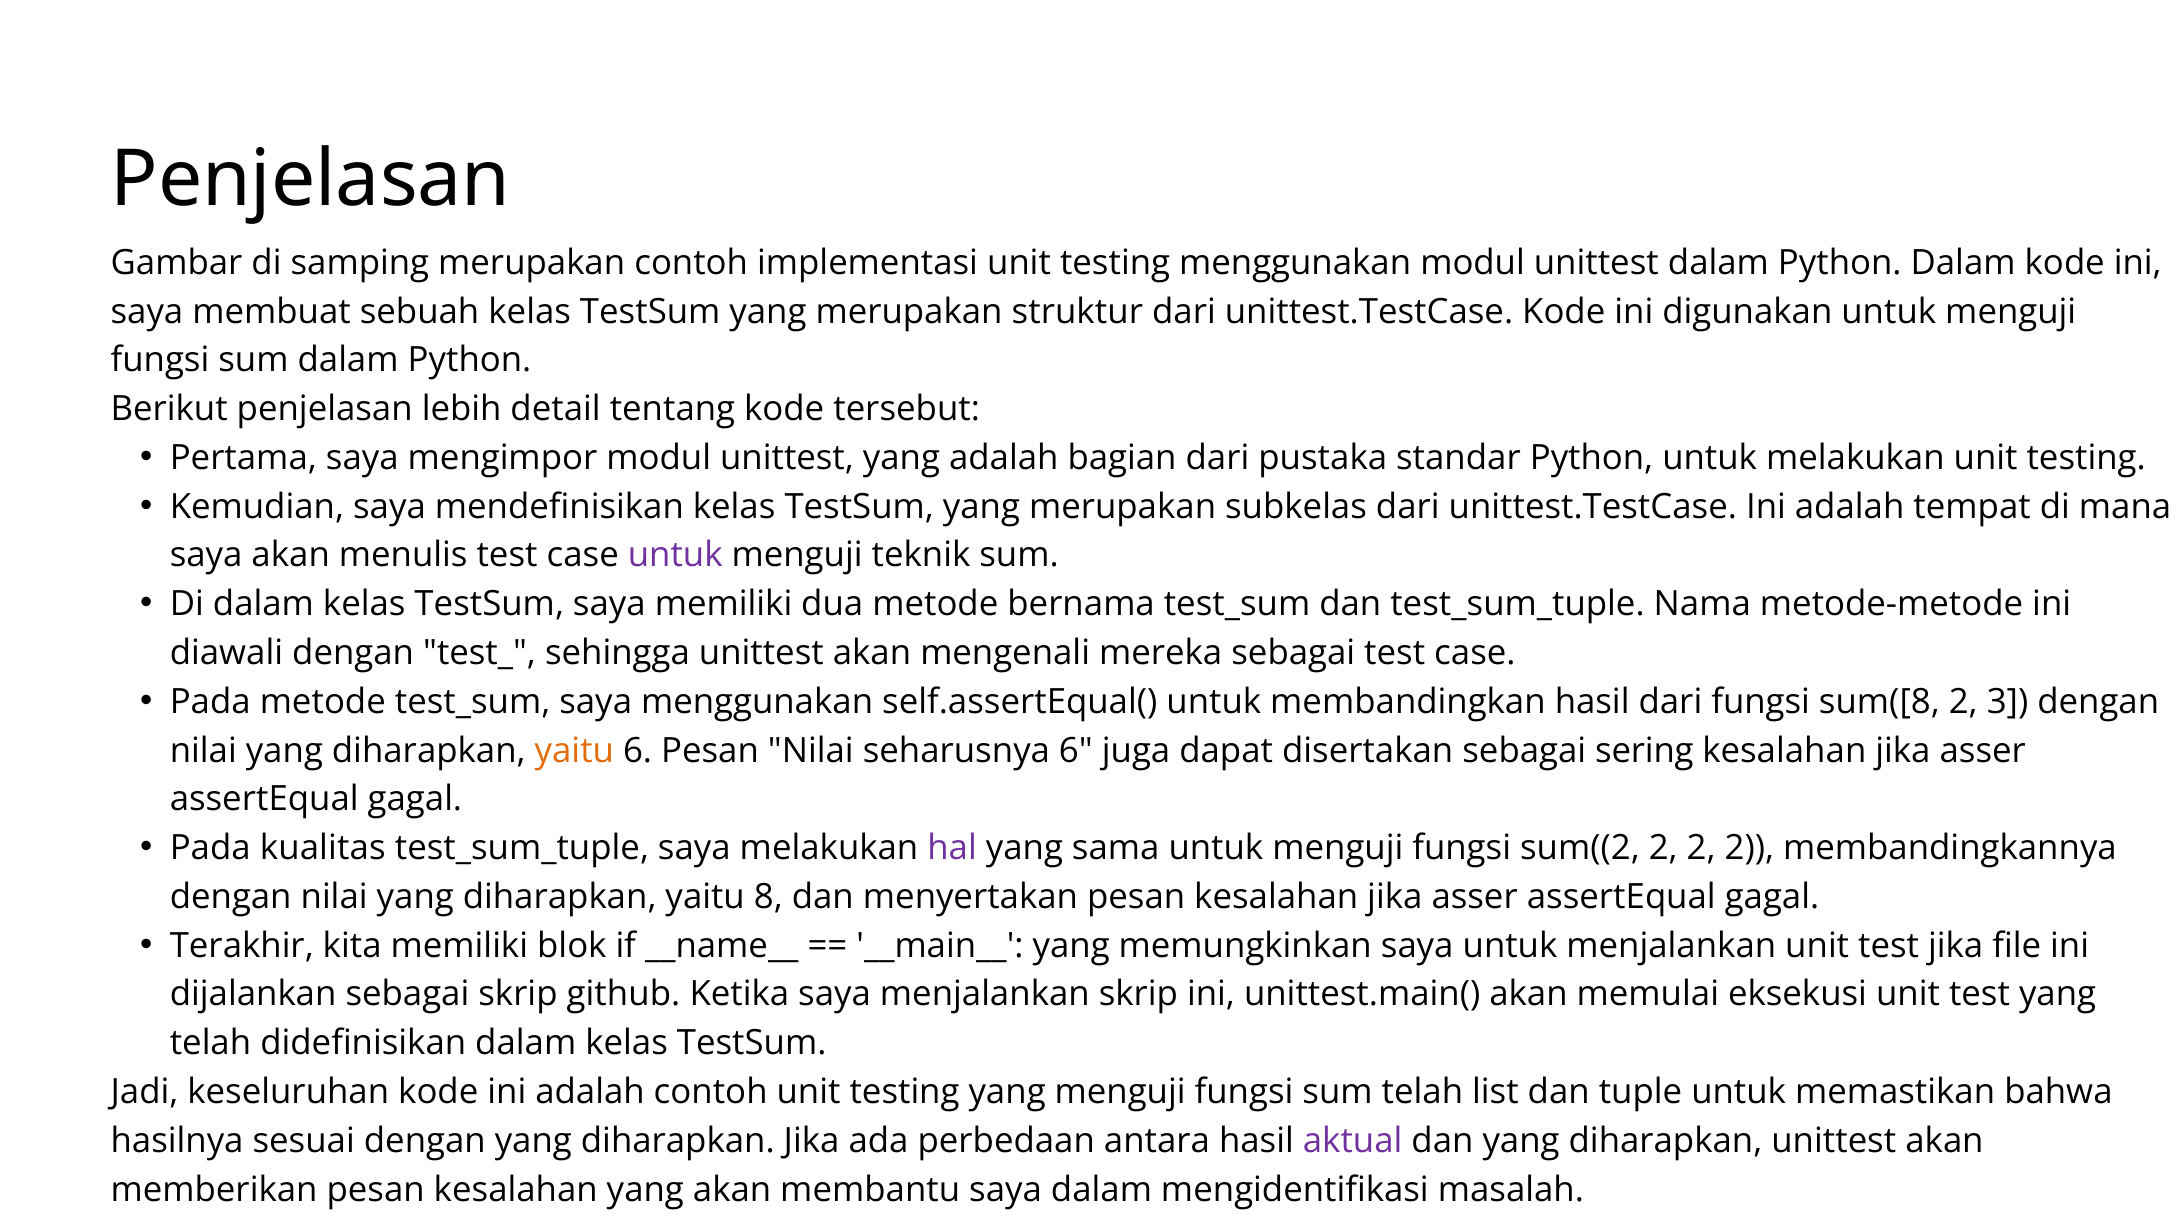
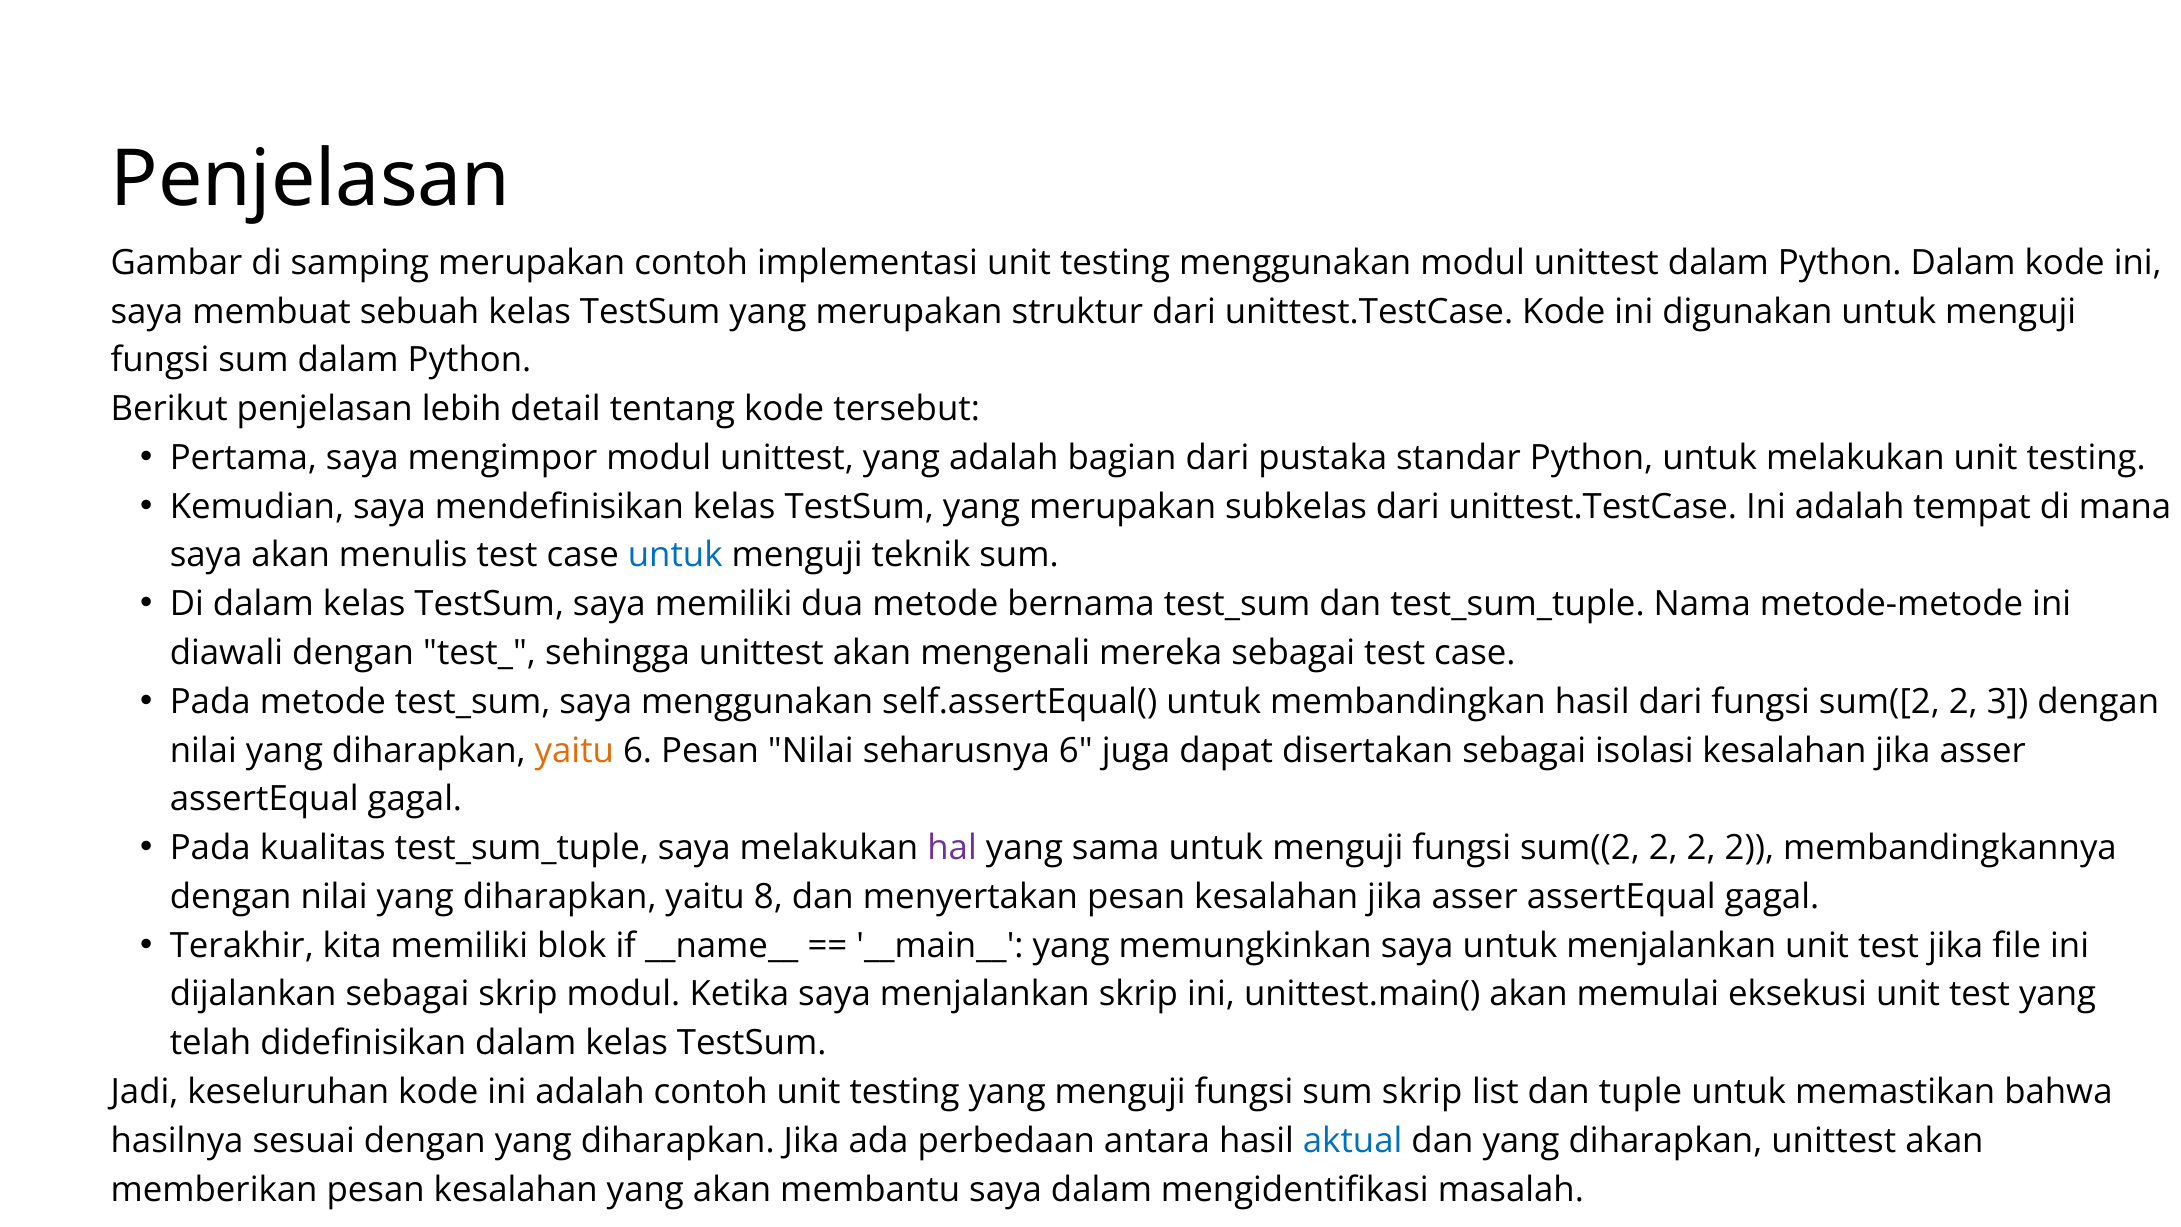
untuk at (675, 555) colour: purple -> blue
sum([8: sum([8 -> sum([2
sering: sering -> isolasi
skrip github: github -> modul
sum telah: telah -> skrip
aktual colour: purple -> blue
